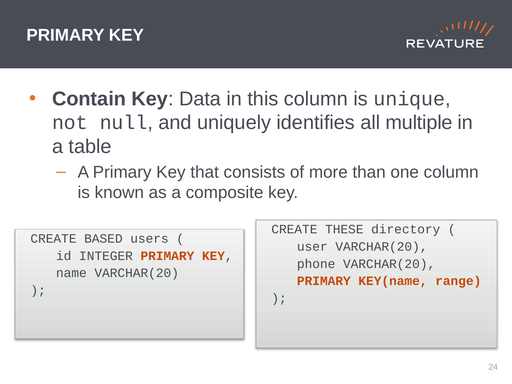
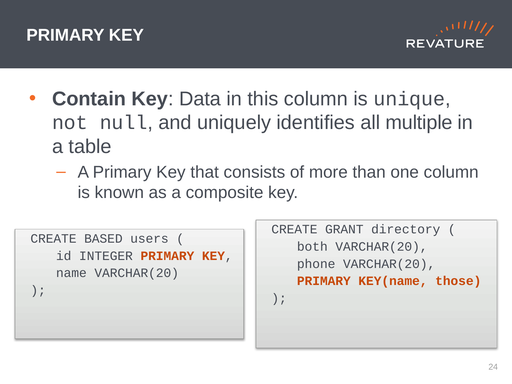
THESE: THESE -> GRANT
user: user -> both
range: range -> those
